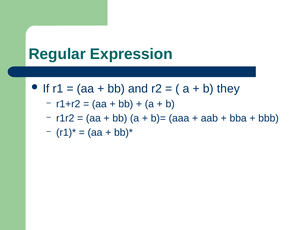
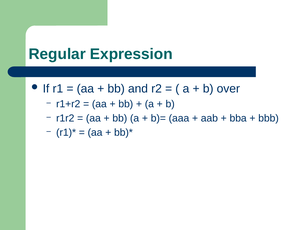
they: they -> over
